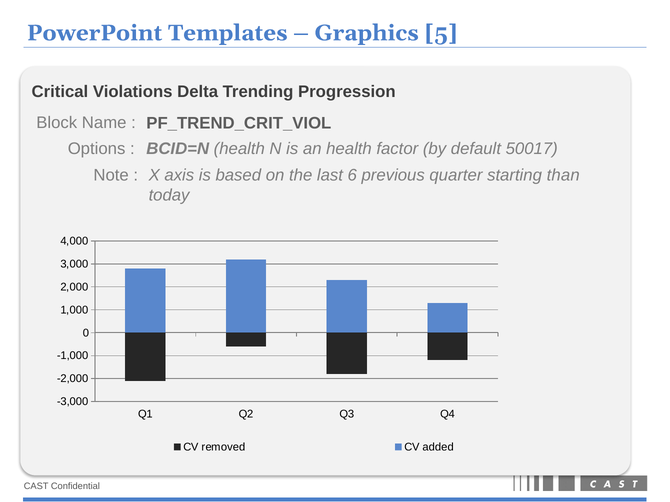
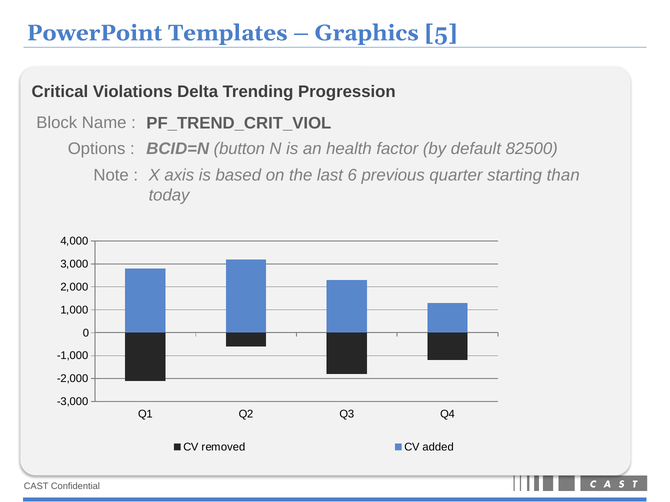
BCID=N health: health -> button
50017: 50017 -> 82500
